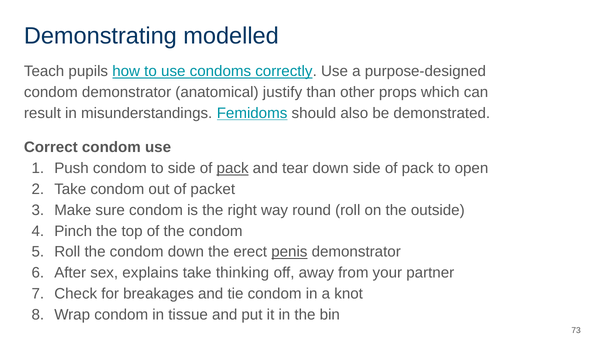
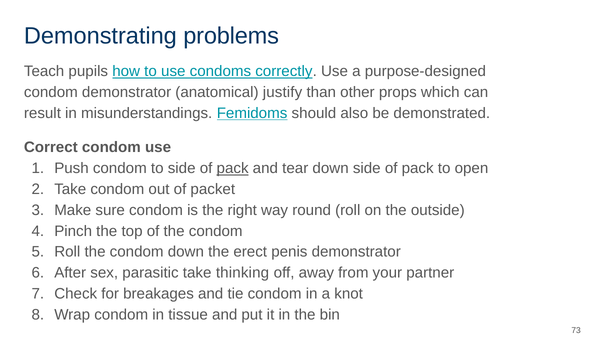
modelled: modelled -> problems
penis underline: present -> none
explains: explains -> parasitic
